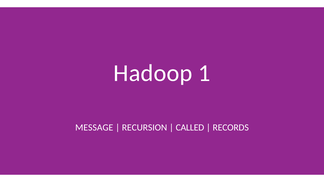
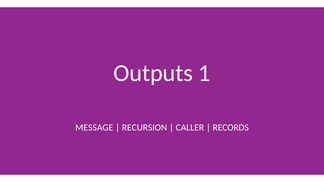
Hadoop: Hadoop -> Outputs
CALLED: CALLED -> CALLER
